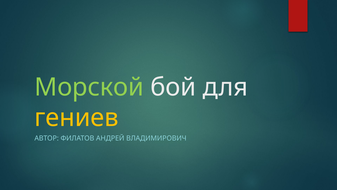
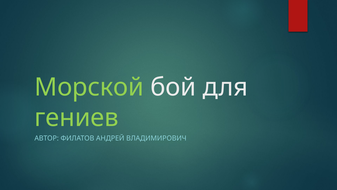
гениев colour: yellow -> light green
